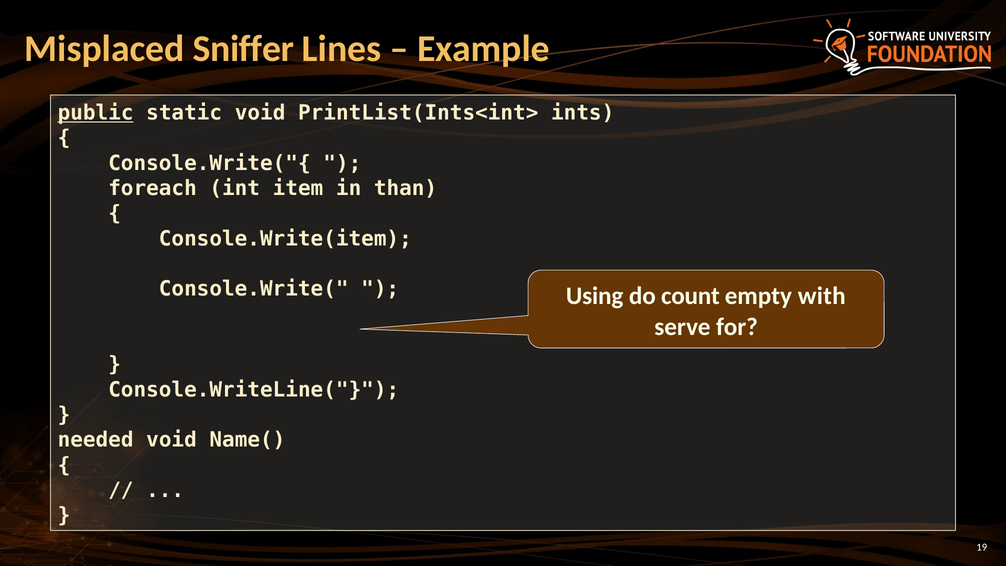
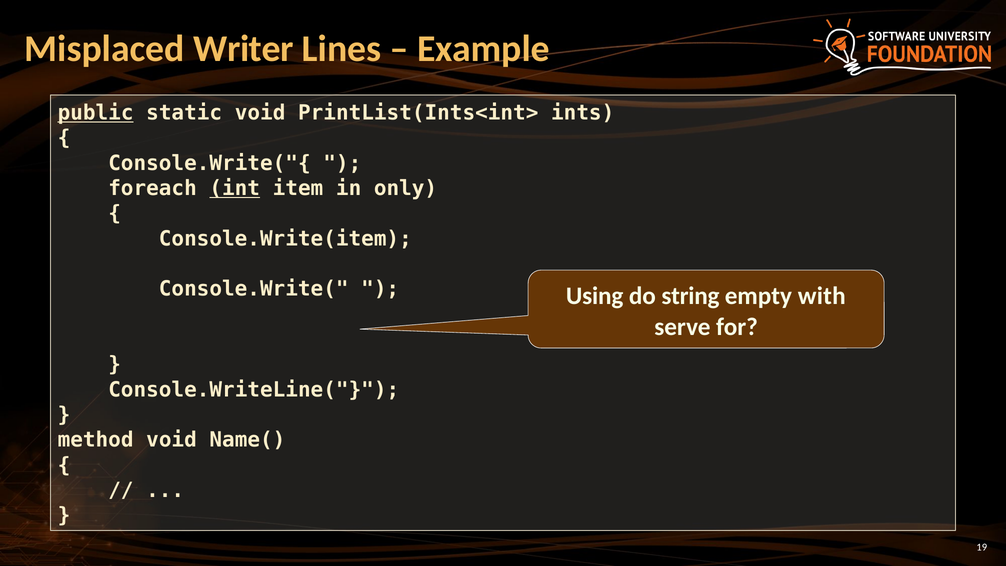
Sniffer: Sniffer -> Writer
int underline: none -> present
than: than -> only
count: count -> string
needed: needed -> method
